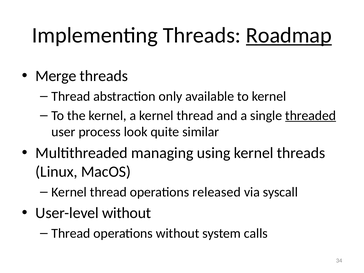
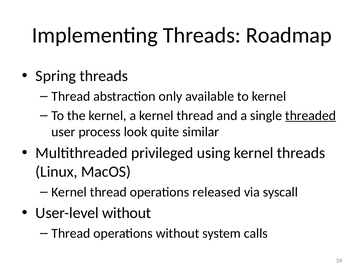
Roadmap underline: present -> none
Merge: Merge -> Spring
managing: managing -> privileged
